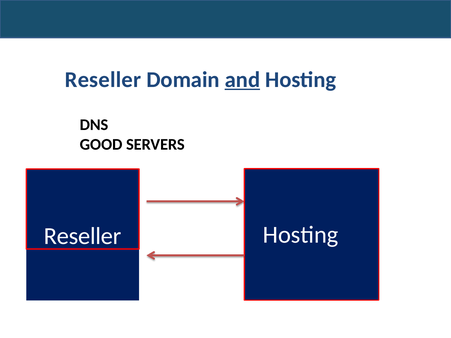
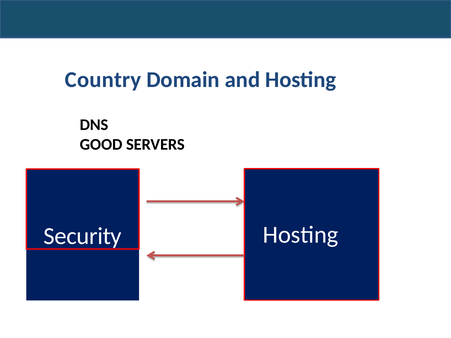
Reseller at (103, 80): Reseller -> Country
and underline: present -> none
Reseller at (83, 236): Reseller -> Security
